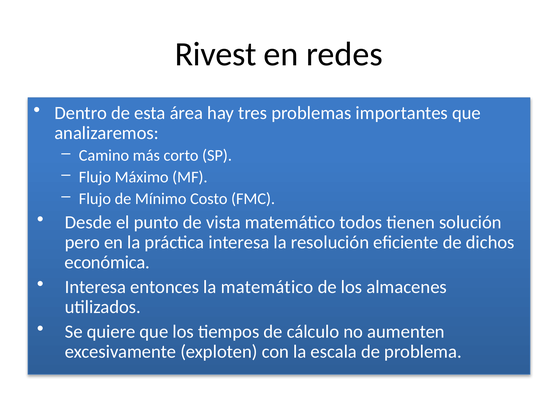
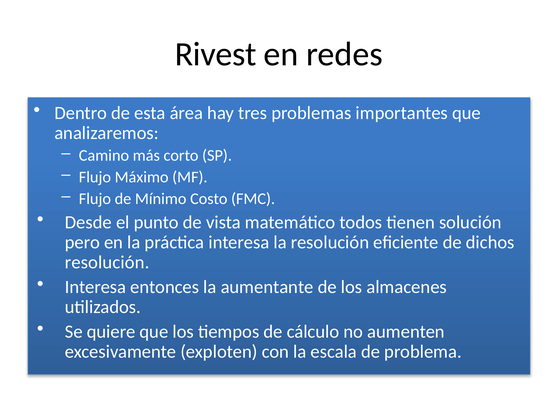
económica at (107, 262): económica -> resolución
la matemático: matemático -> aumentante
